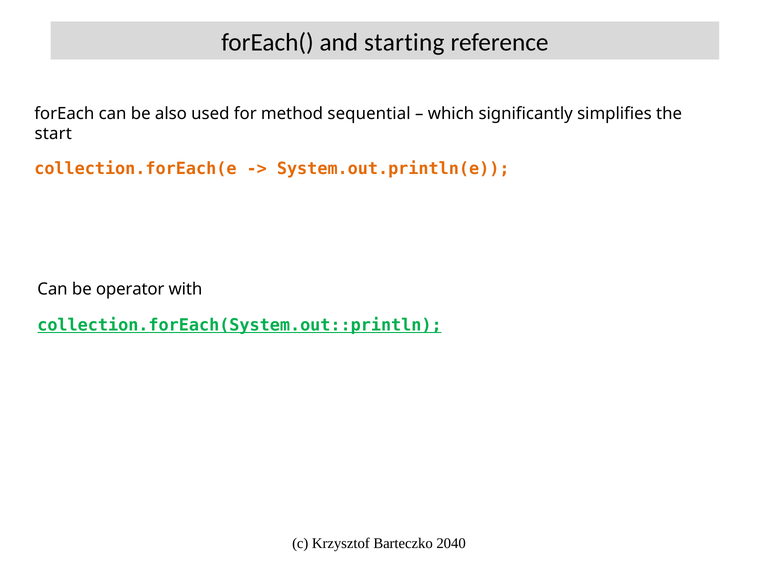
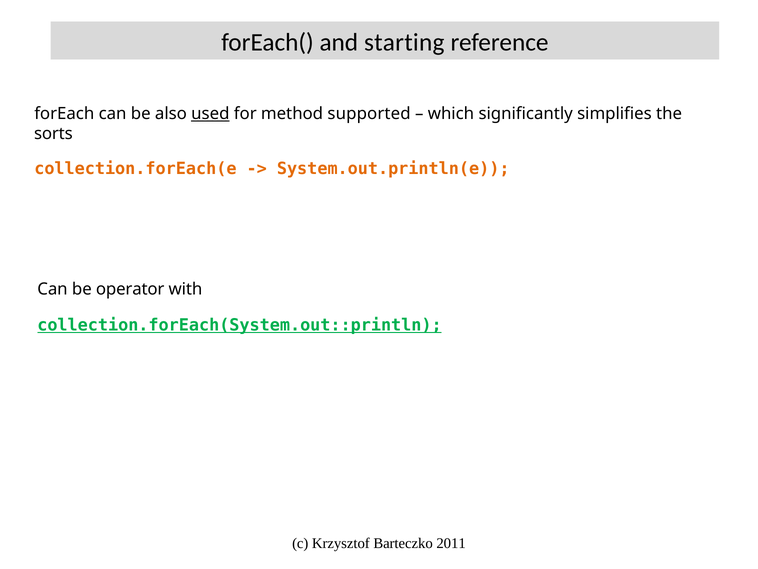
used underline: none -> present
sequential: sequential -> supported
start: start -> sorts
2040: 2040 -> 2011
